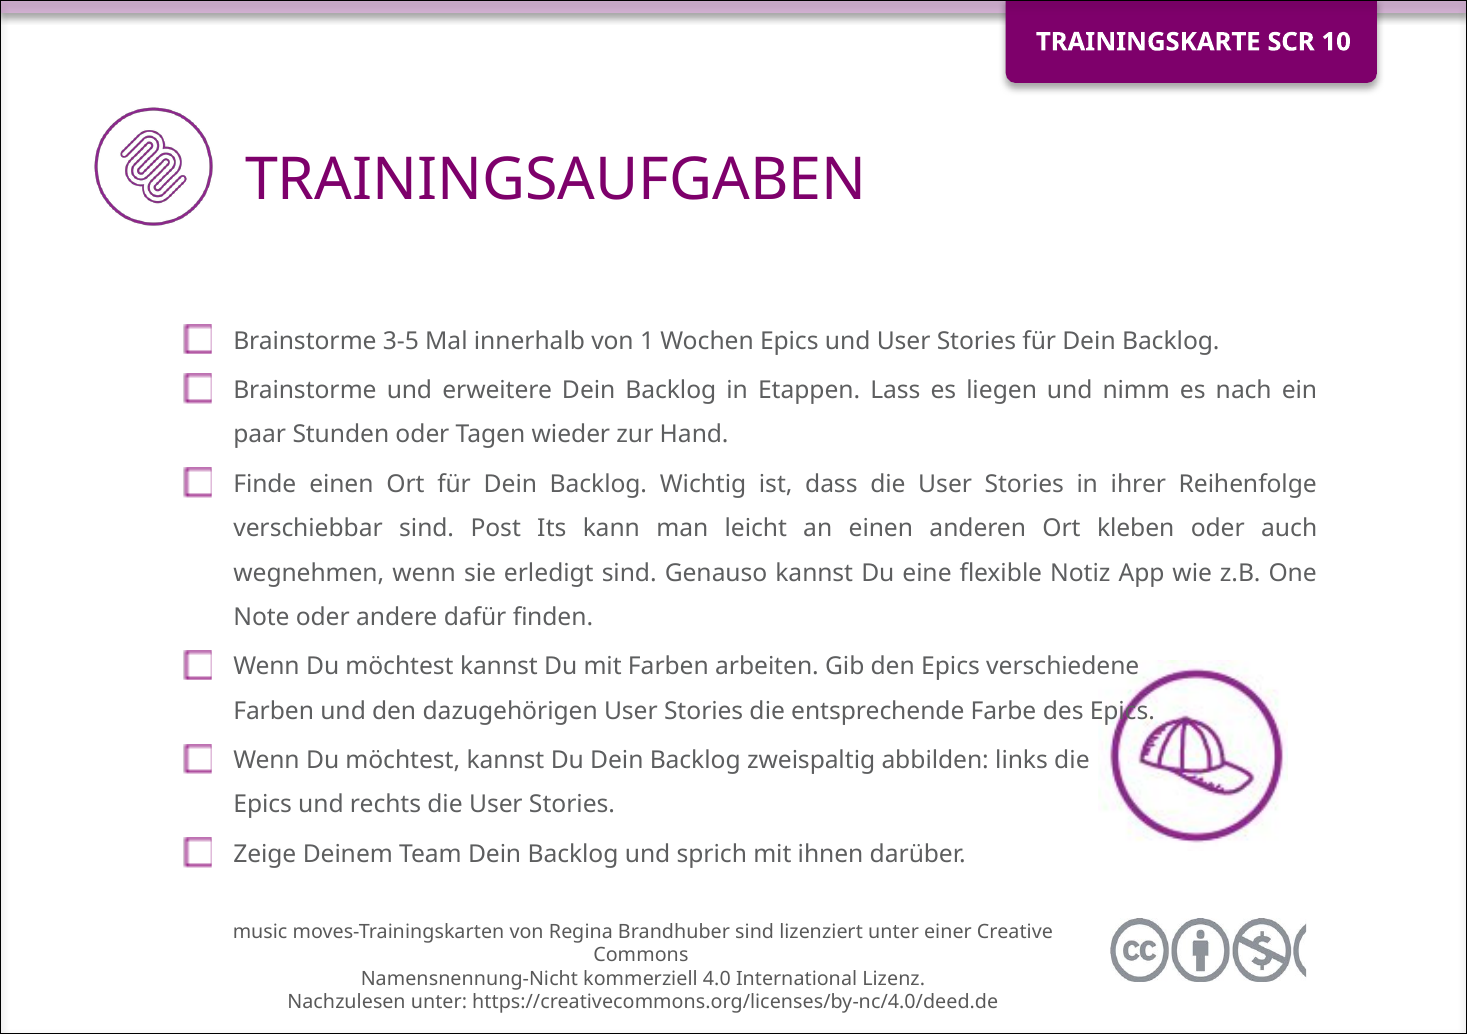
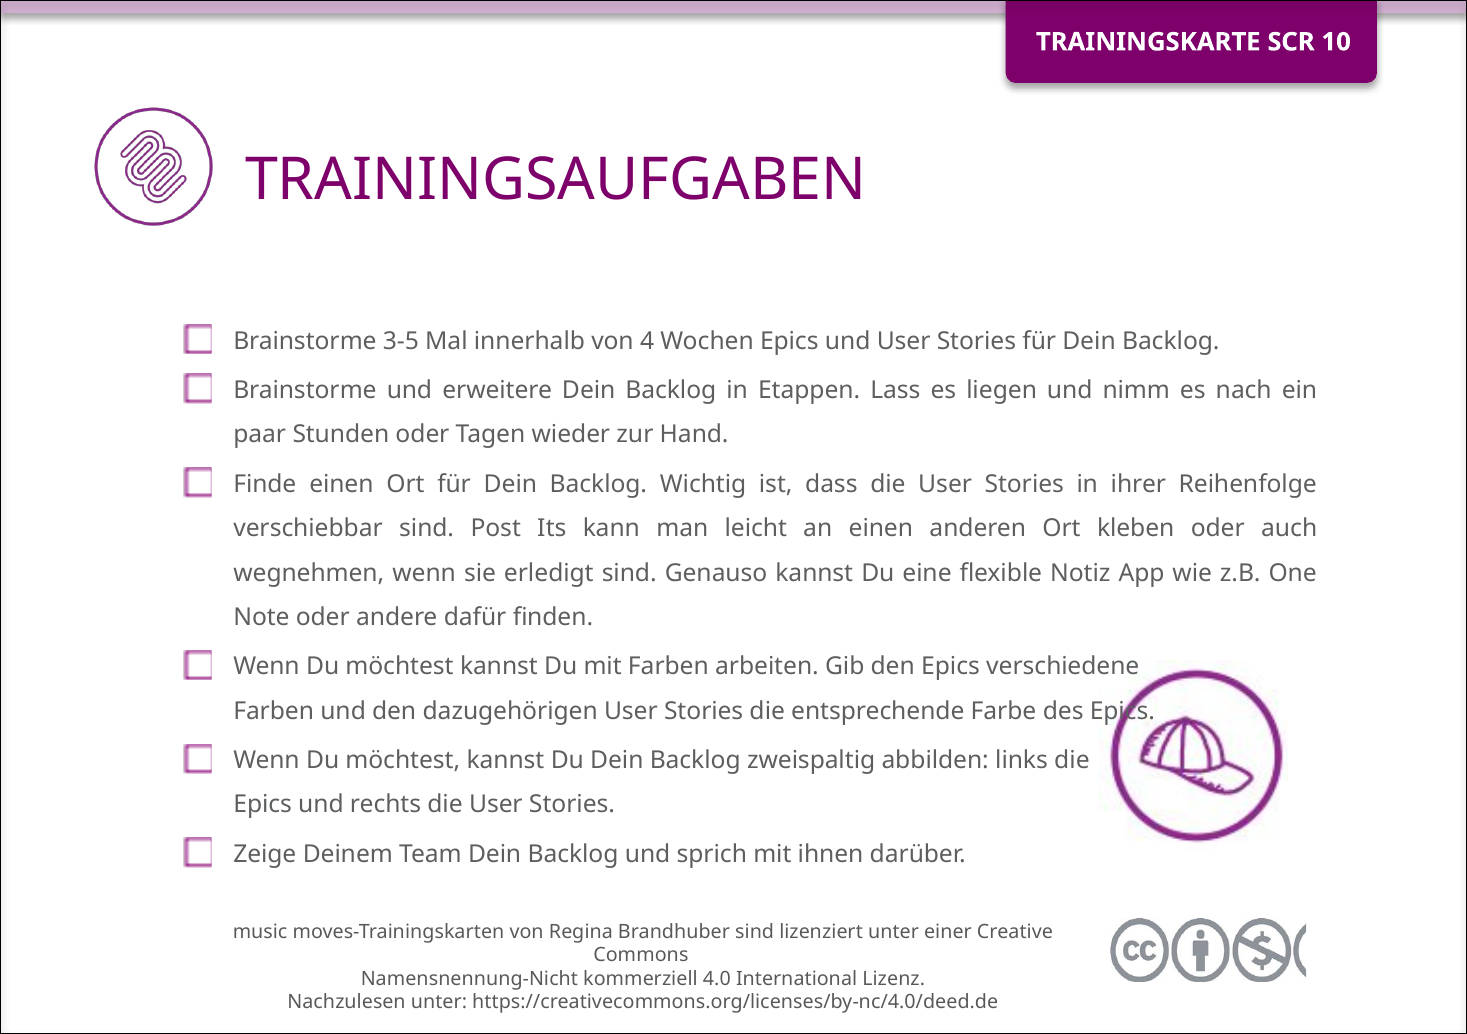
1: 1 -> 4
